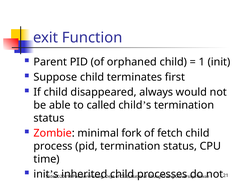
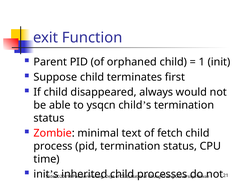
called: called -> ysqcn
fork: fork -> text
